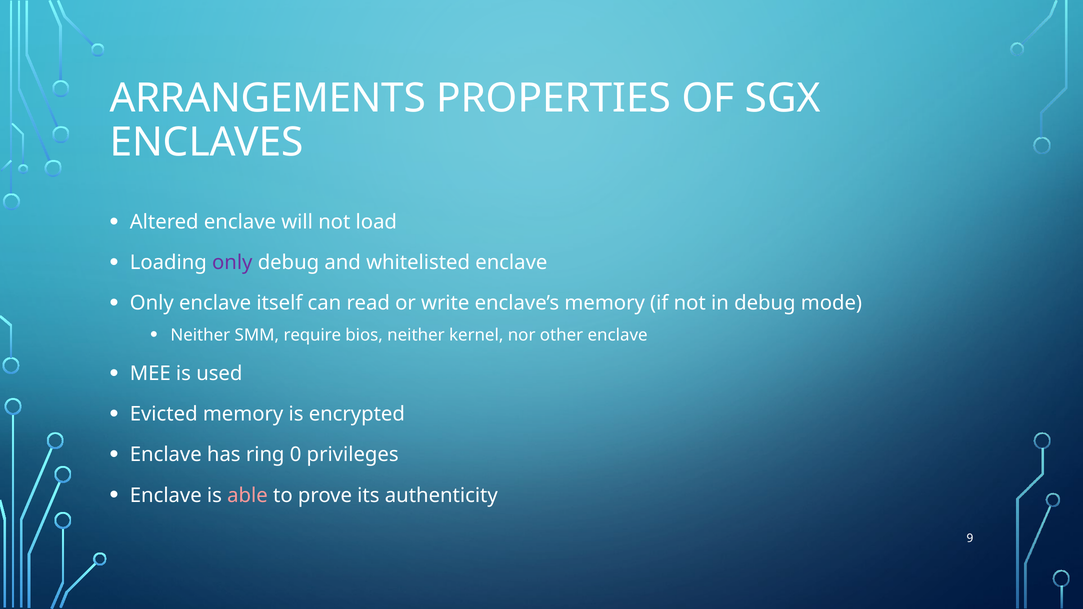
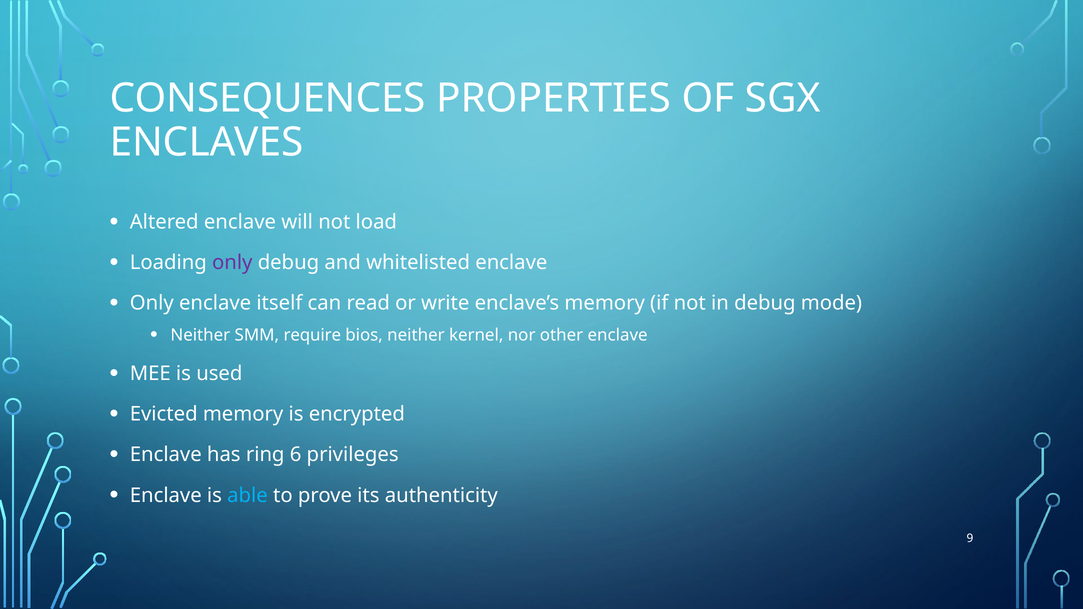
ARRANGEMENTS: ARRANGEMENTS -> CONSEQUENCES
0: 0 -> 6
able colour: pink -> light blue
